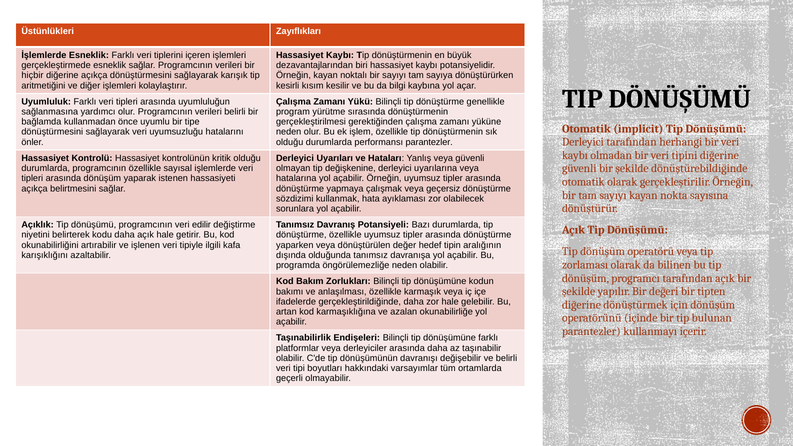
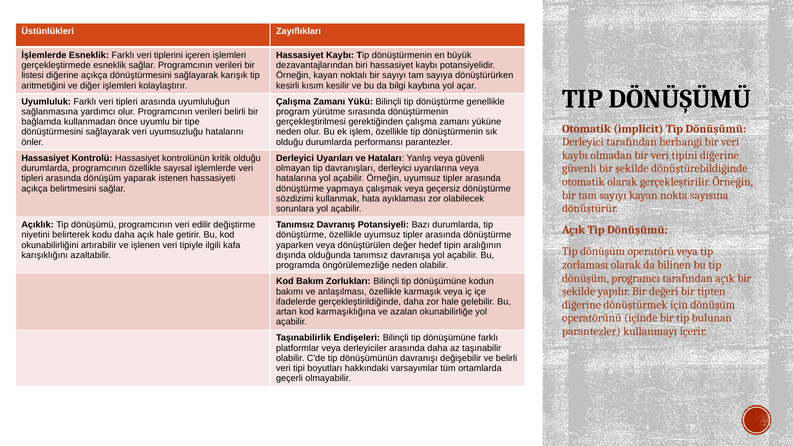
hiçbir: hiçbir -> listesi
değişkenine: değişkenine -> davranışları
